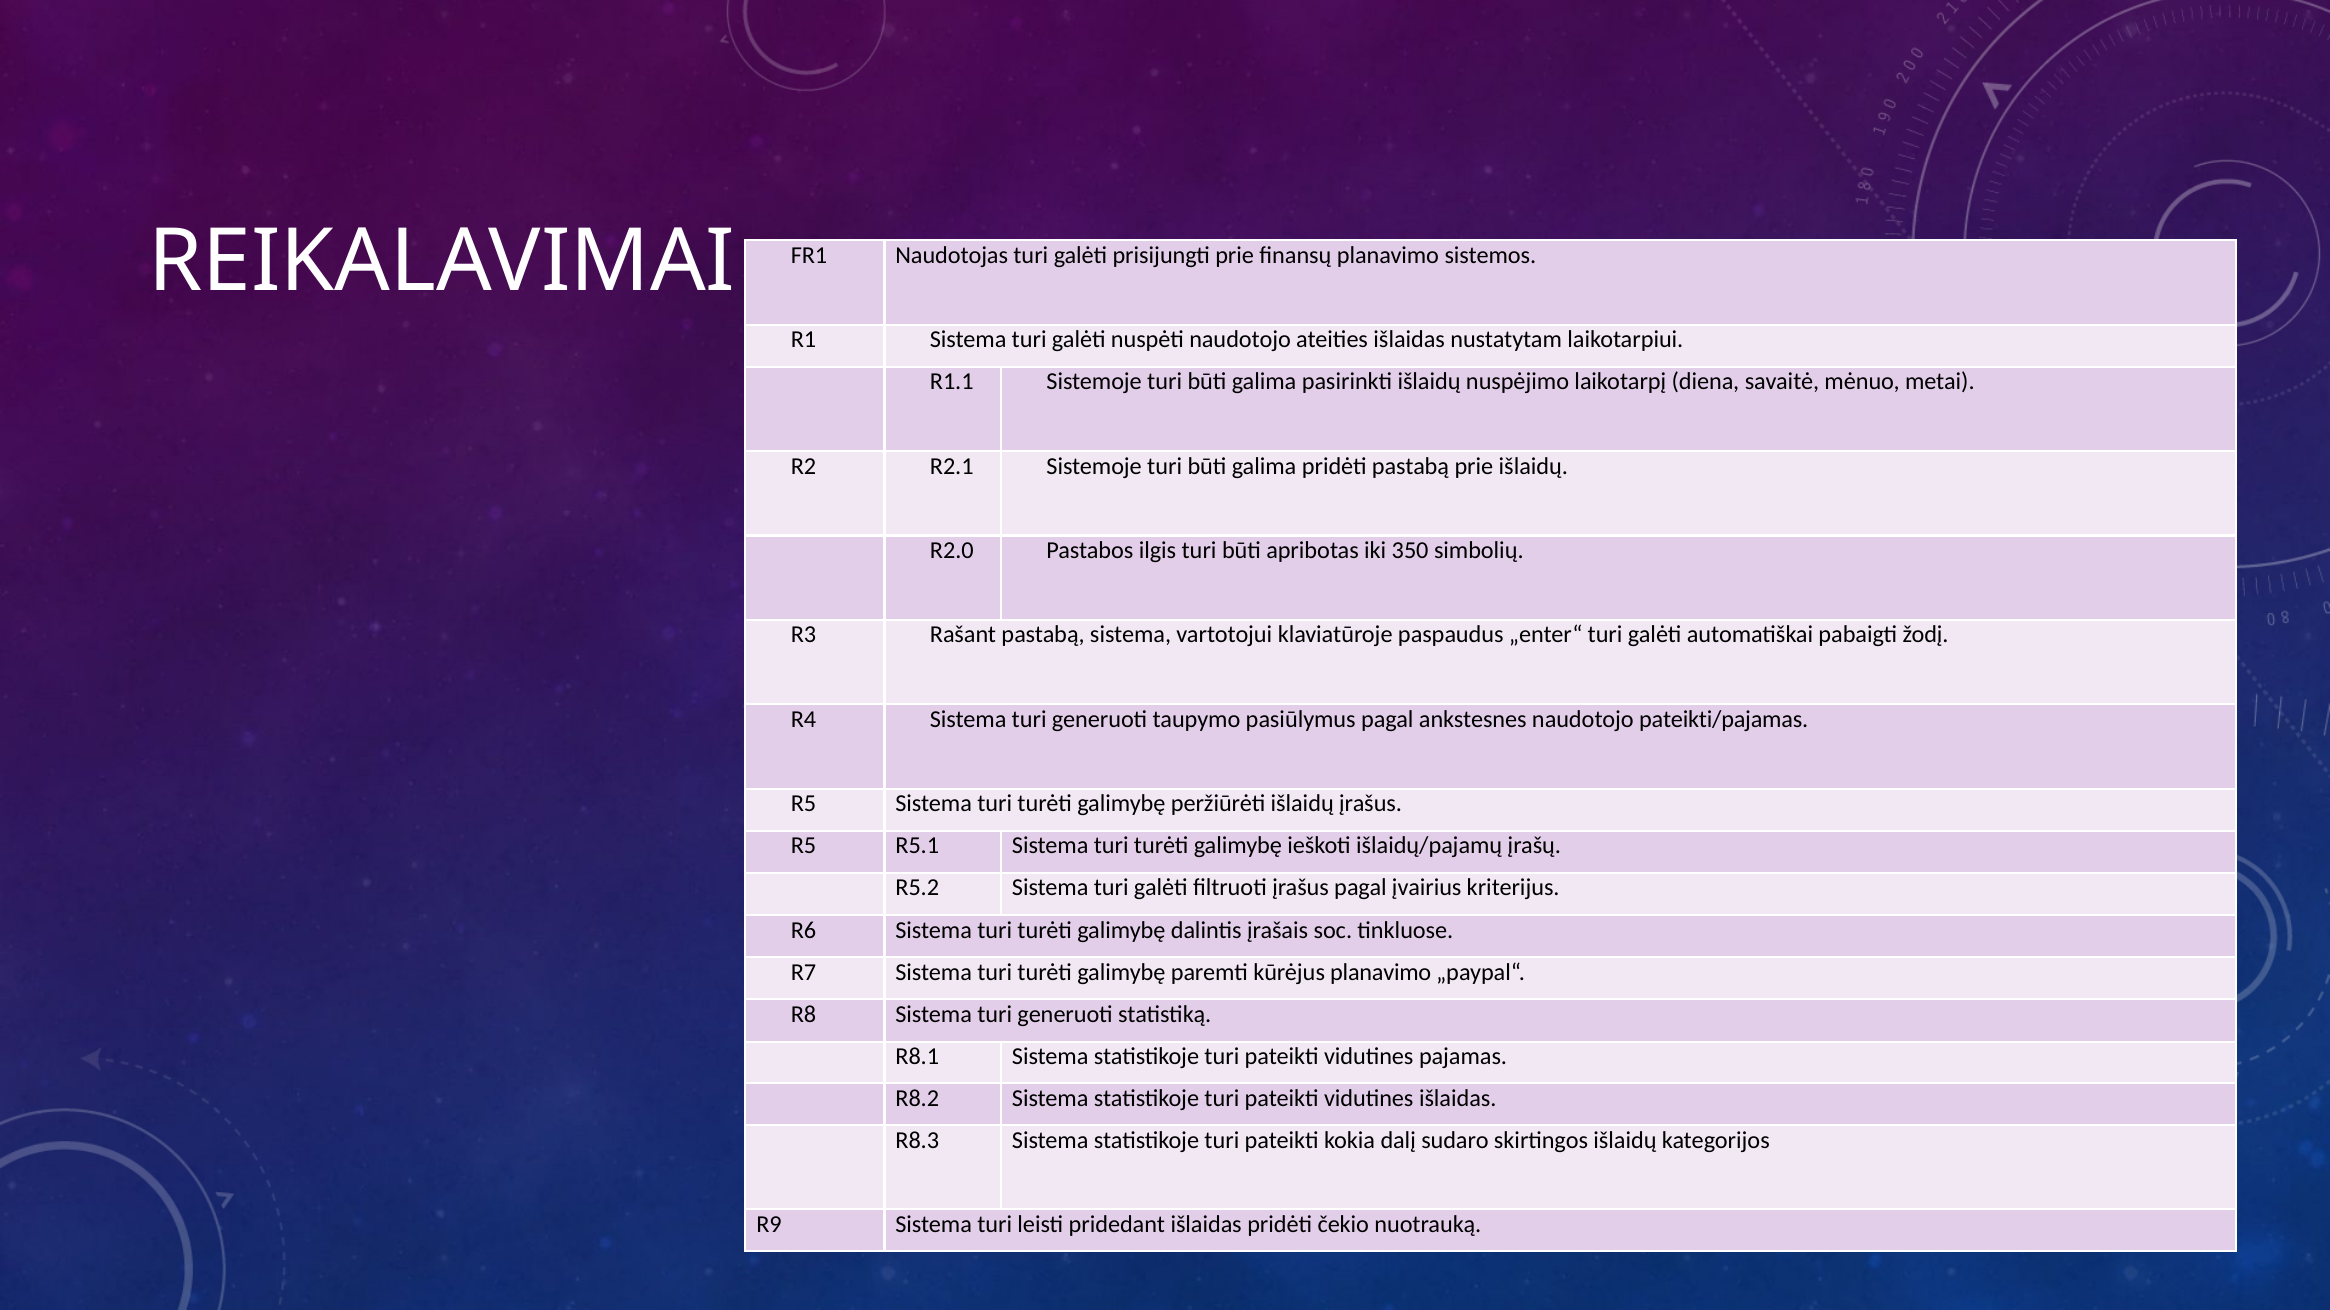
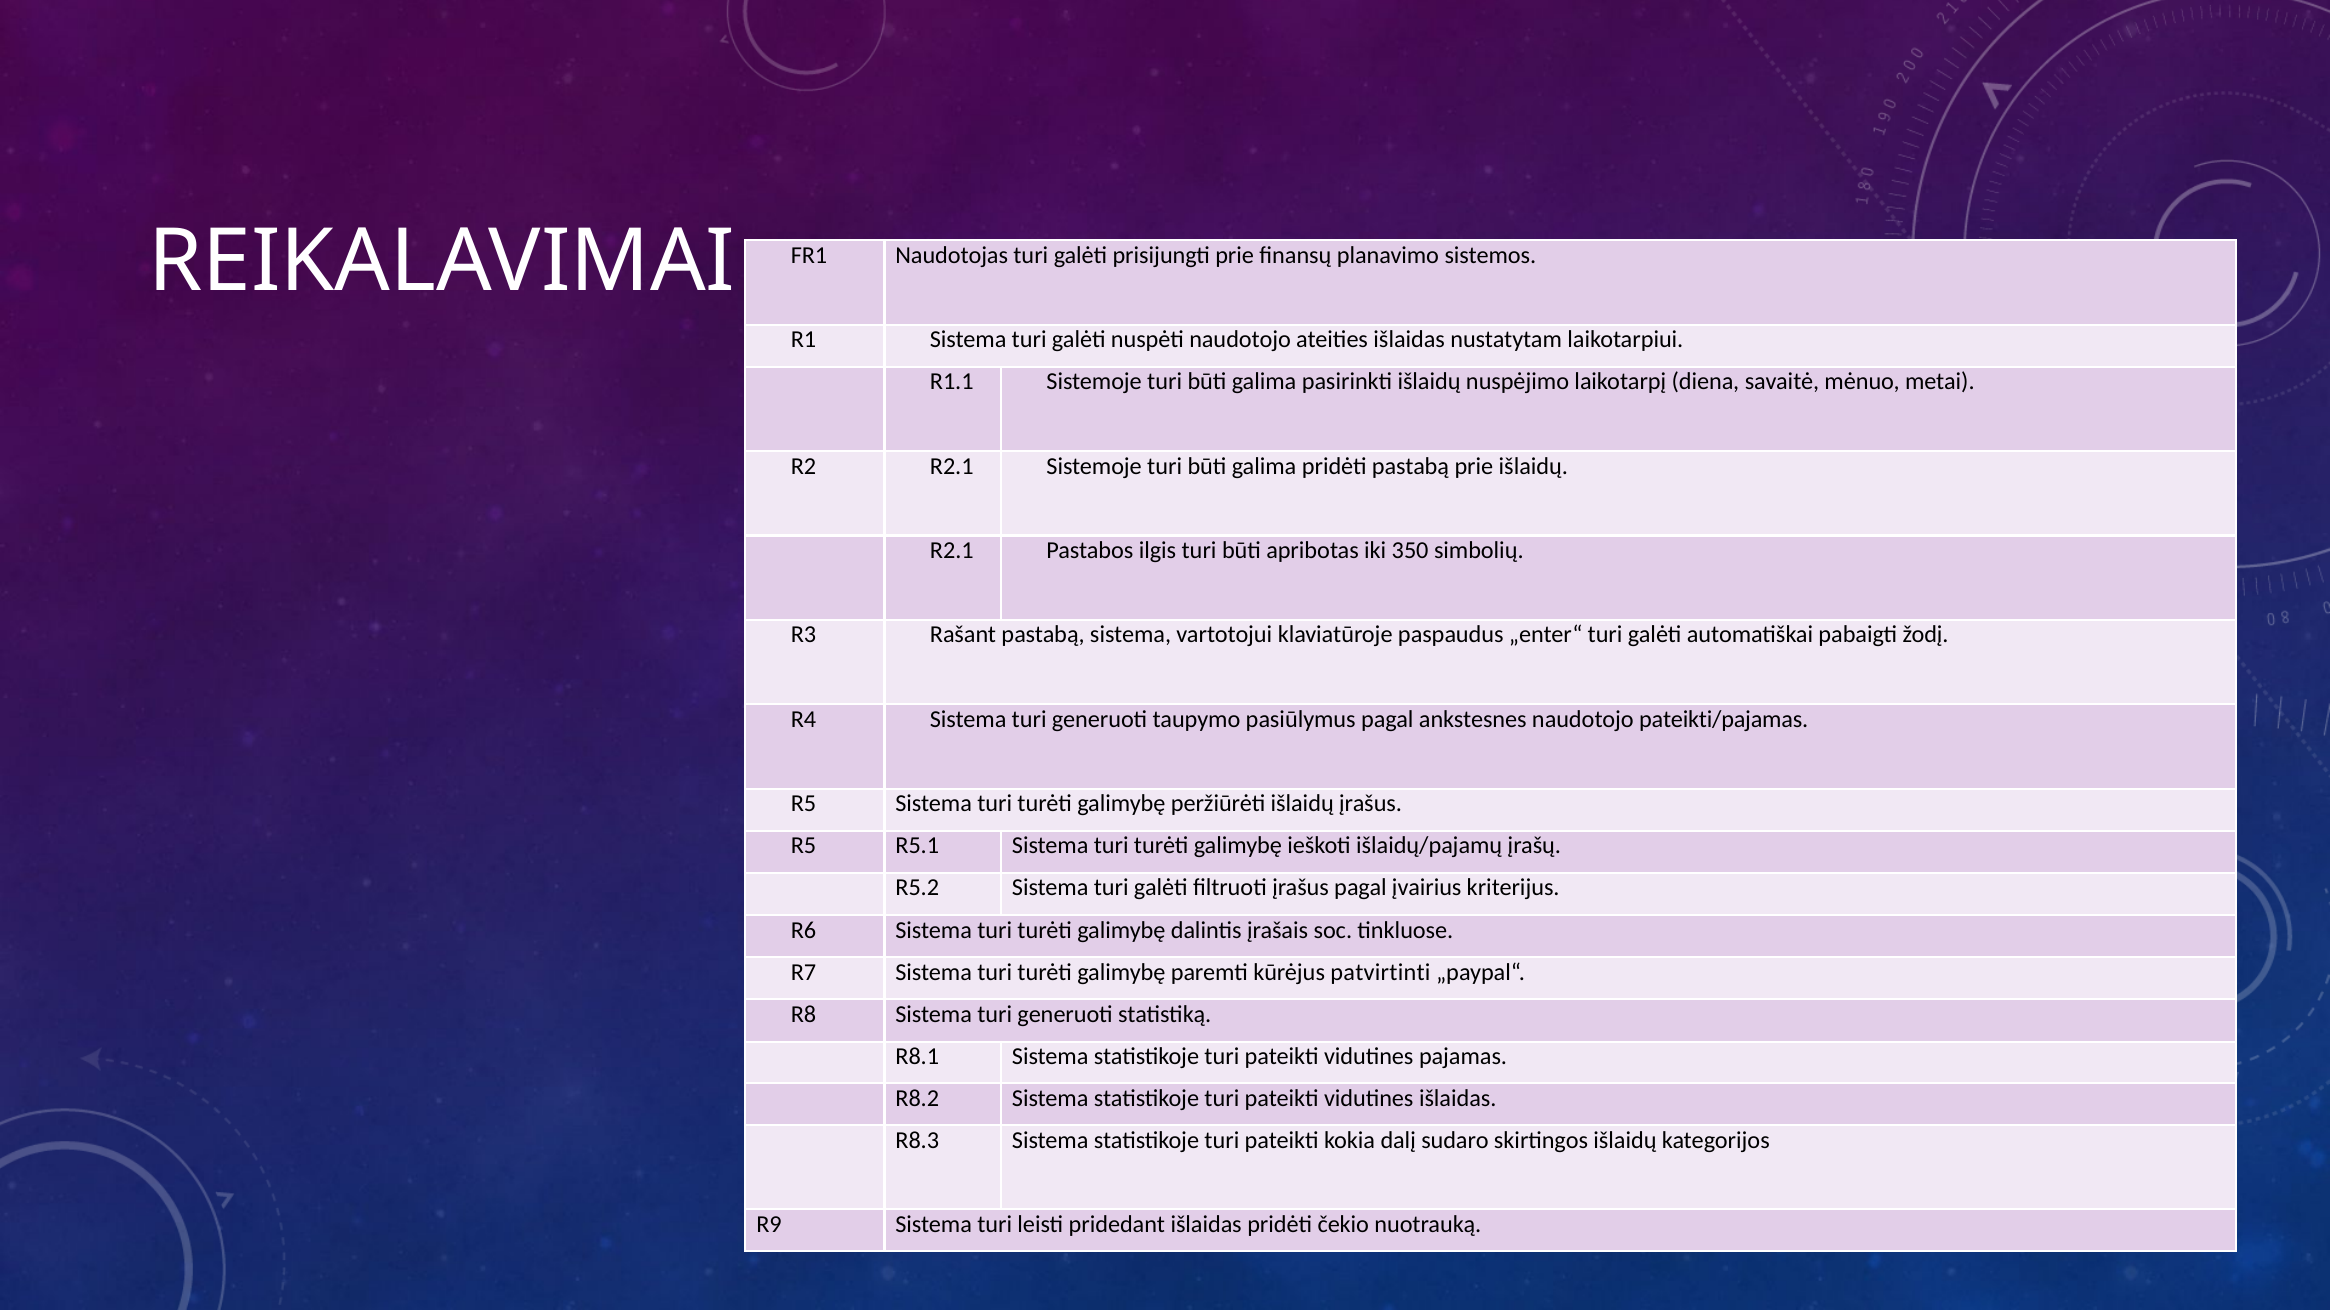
R2.0 at (952, 551): R2.0 -> R2.1
kūrėjus planavimo: planavimo -> patvirtinti
